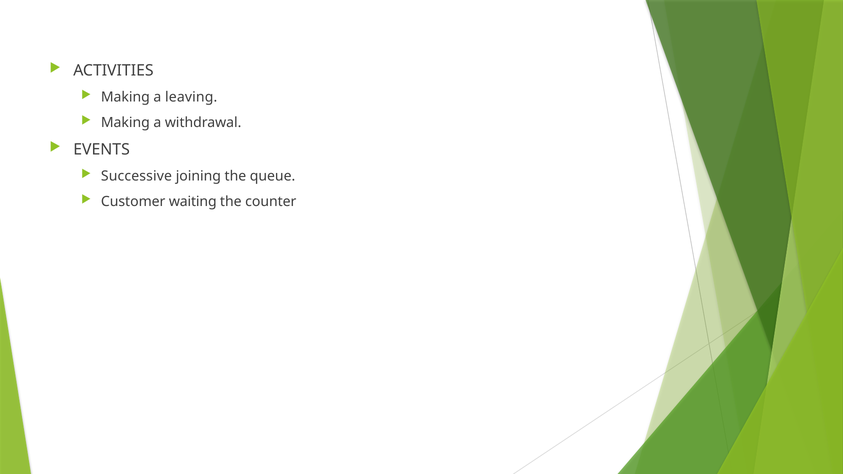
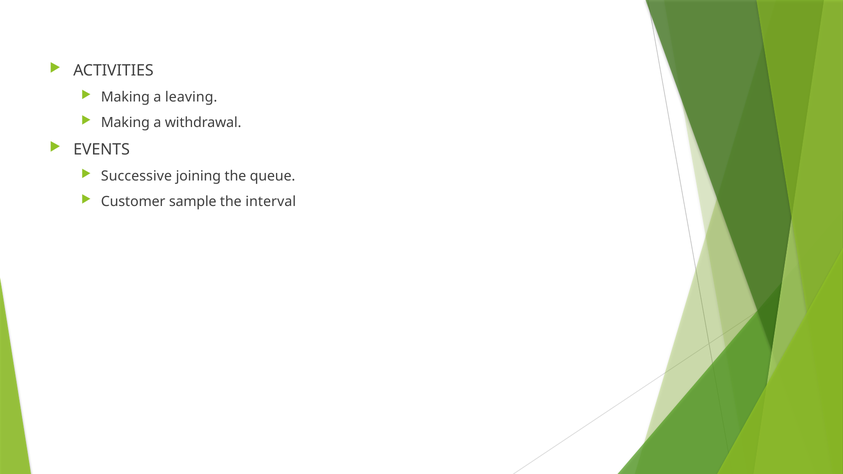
waiting: waiting -> sample
counter: counter -> interval
